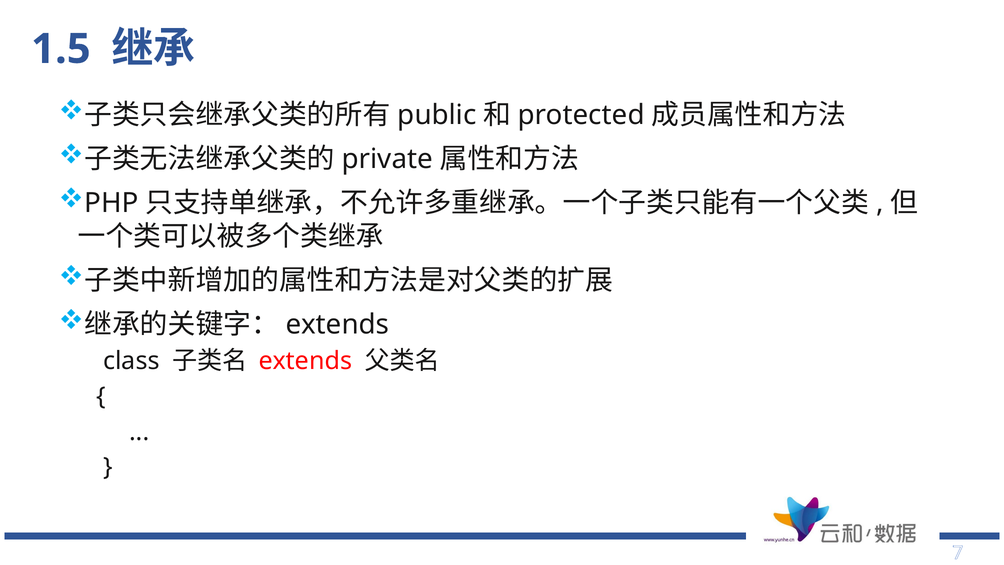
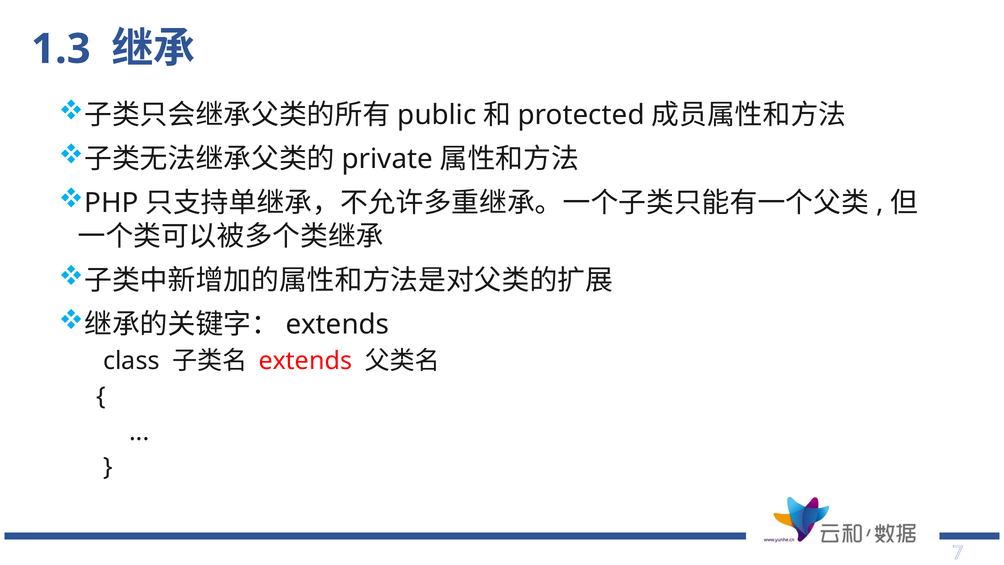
1.5: 1.5 -> 1.3
